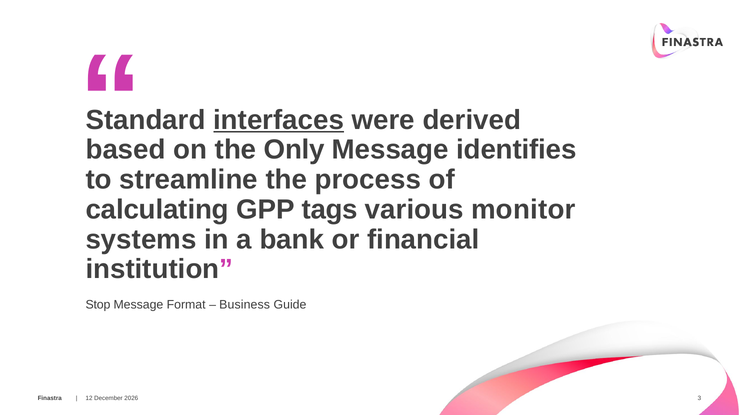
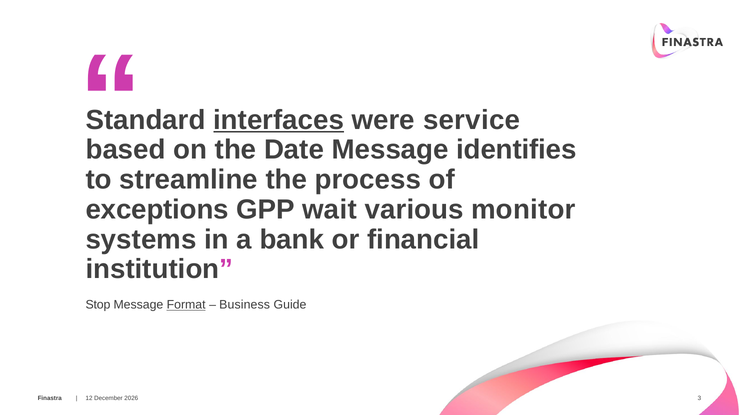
derived: derived -> service
Only: Only -> Date
calculating: calculating -> exceptions
tags: tags -> wait
Format underline: none -> present
